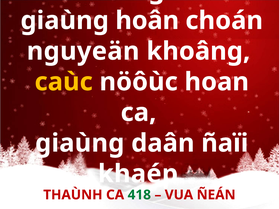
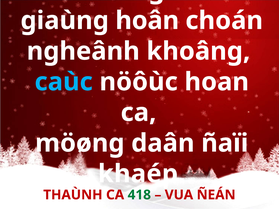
nguyeän: nguyeän -> ngheânh
caùc colour: yellow -> light blue
giaùng at (80, 143): giaùng -> möøng
